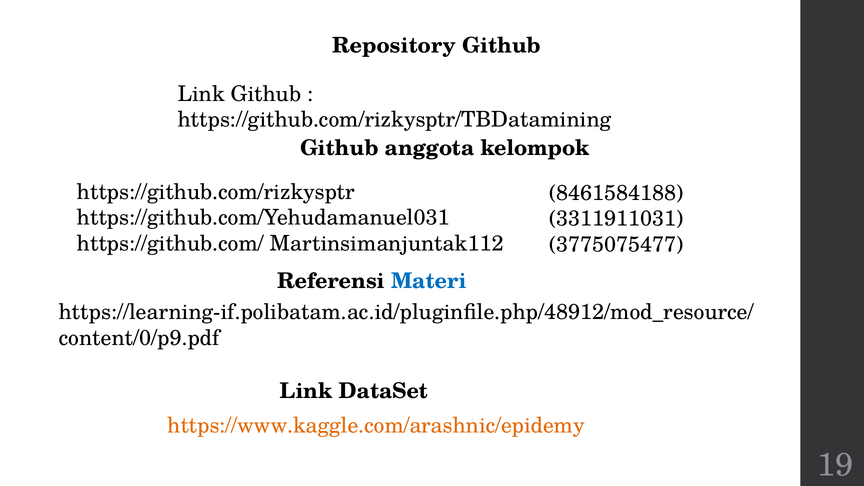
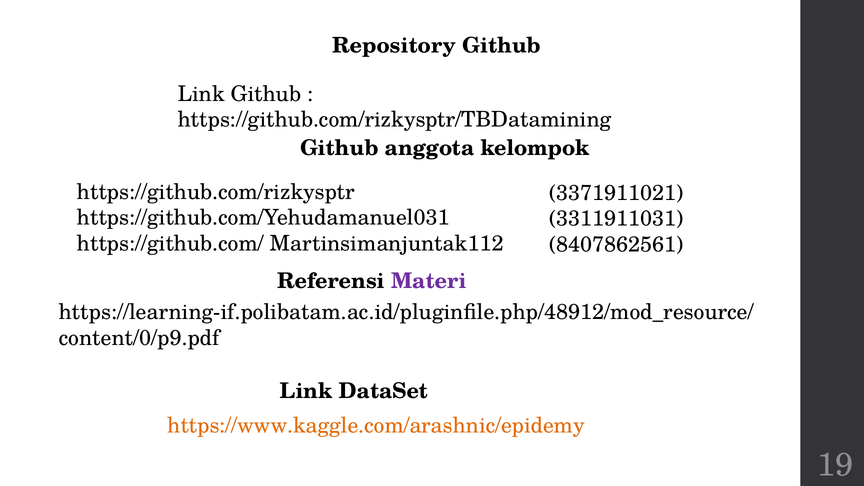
8461584188: 8461584188 -> 3371911021
3775075477: 3775075477 -> 8407862561
Materi colour: blue -> purple
